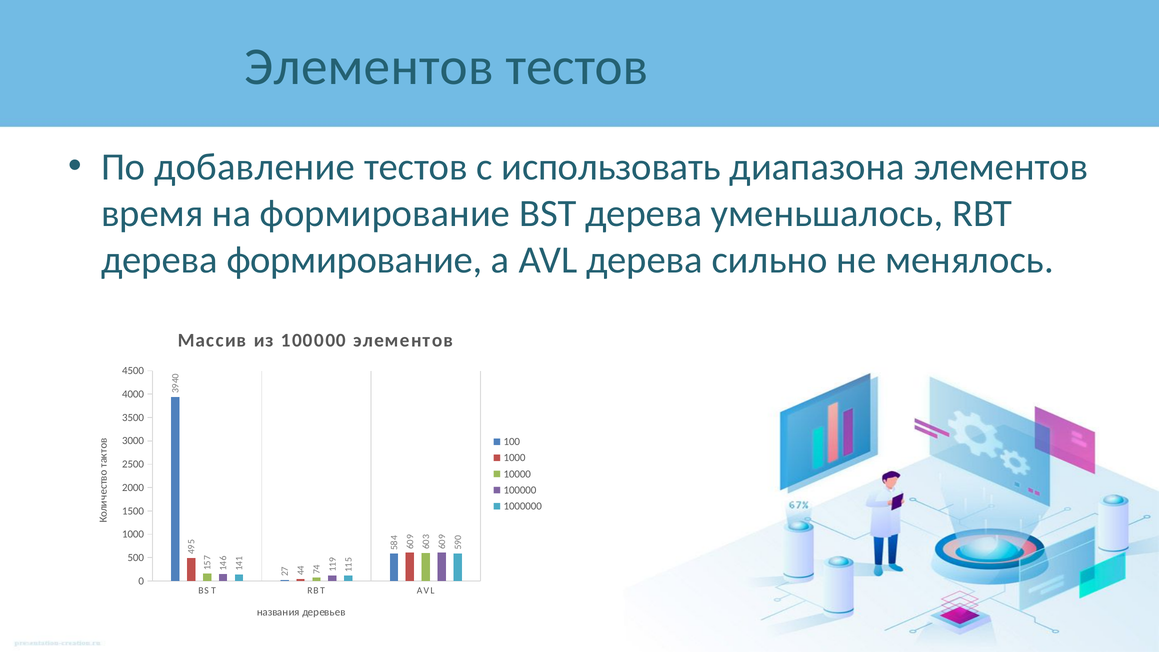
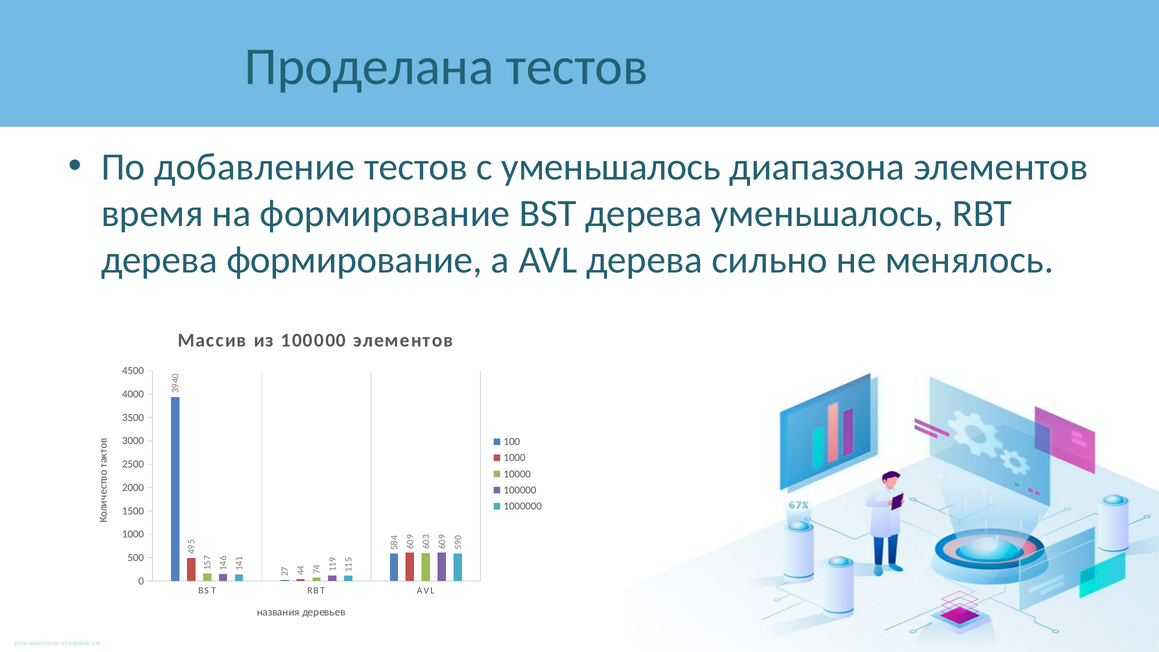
Элементов at (369, 66): Элементов -> Проделана
с использовать: использовать -> уменьшалось
